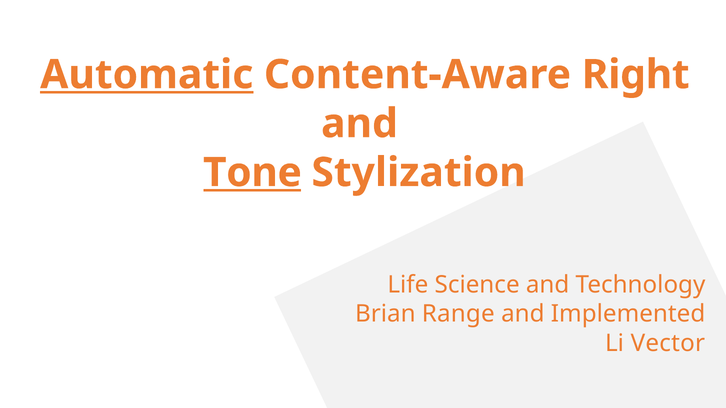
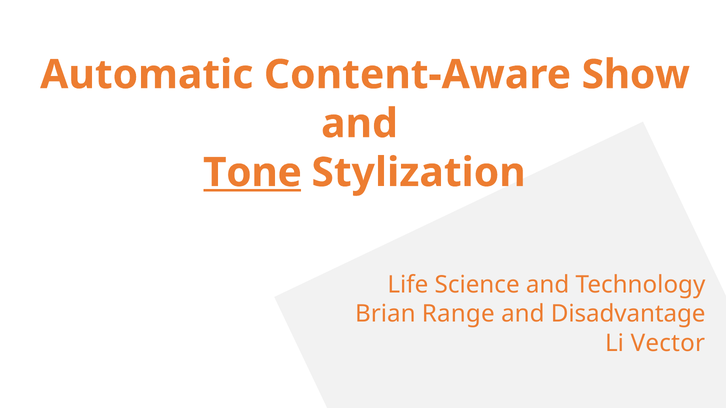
Automatic underline: present -> none
Right: Right -> Show
Implemented: Implemented -> Disadvantage
